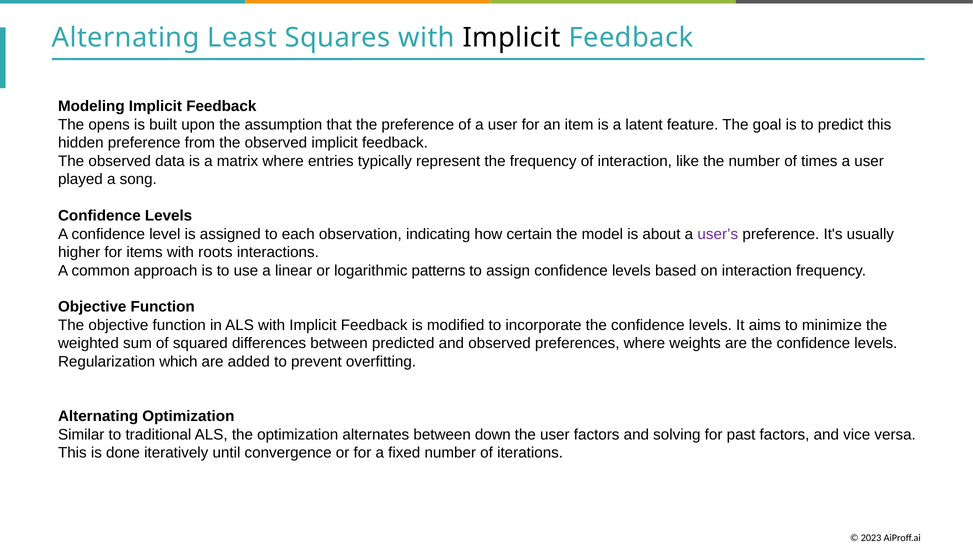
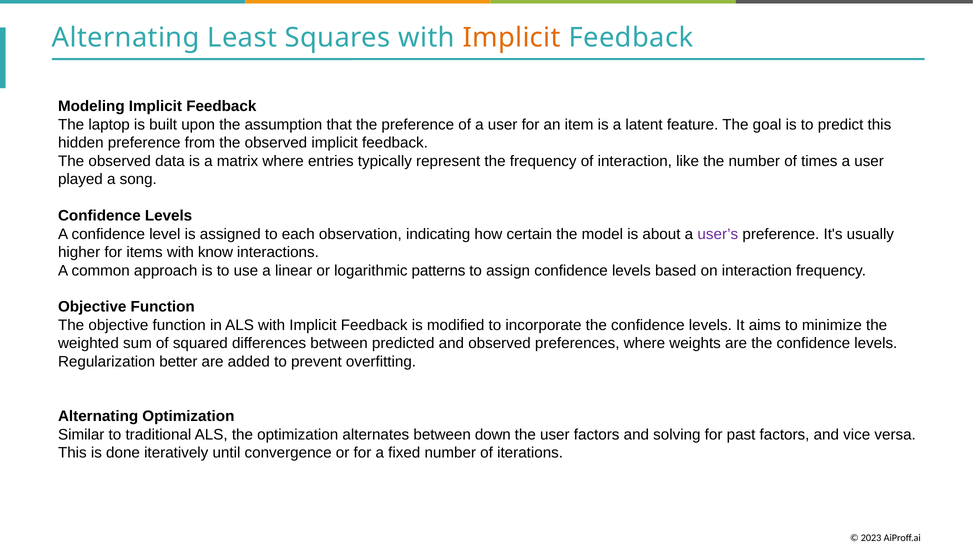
Implicit at (512, 38) colour: black -> orange
opens: opens -> laptop
roots: roots -> know
which: which -> better
